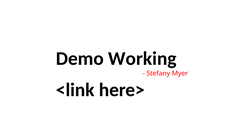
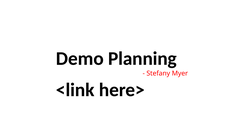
Working: Working -> Planning
